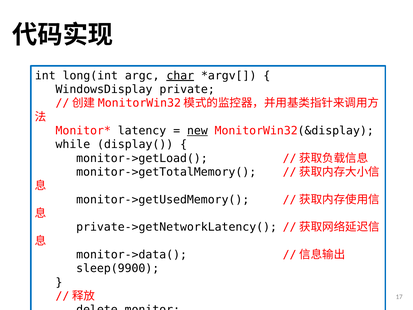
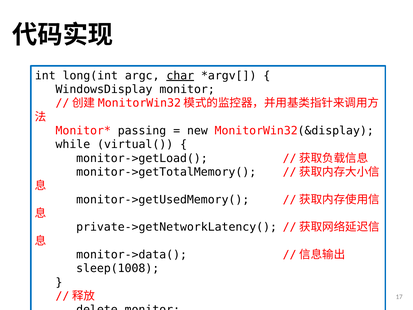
WindowsDisplay private: private -> monitor
latency: latency -> passing
new underline: present -> none
display(: display( -> virtual(
sleep(9900: sleep(9900 -> sleep(1008
